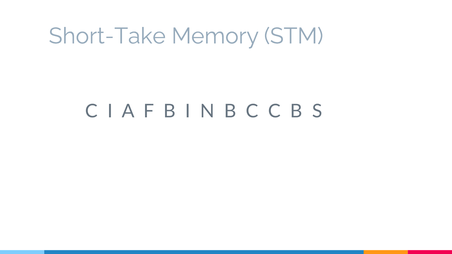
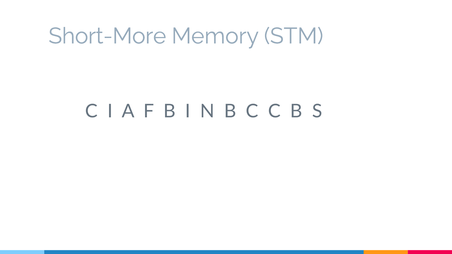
Short-Take: Short-Take -> Short-More
